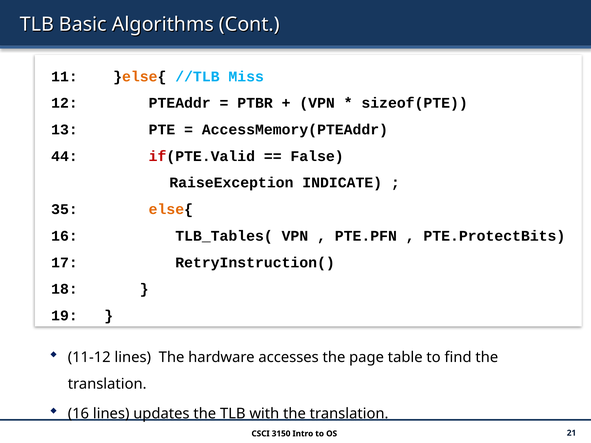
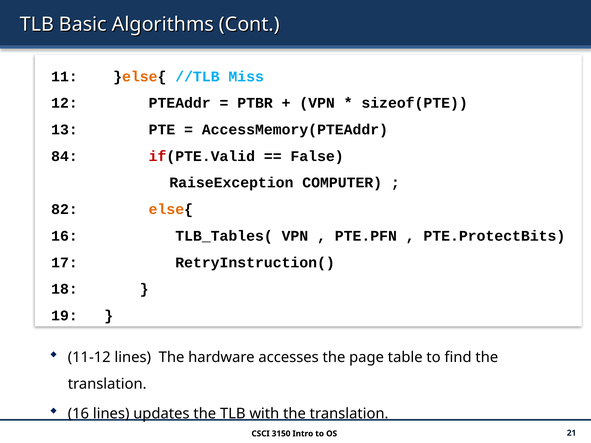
44: 44 -> 84
INDICATE: INDICATE -> COMPUTER
35: 35 -> 82
